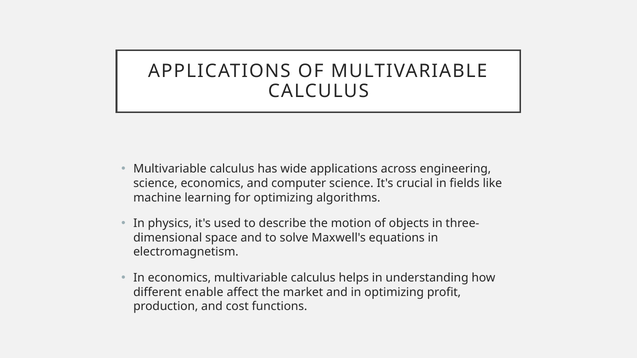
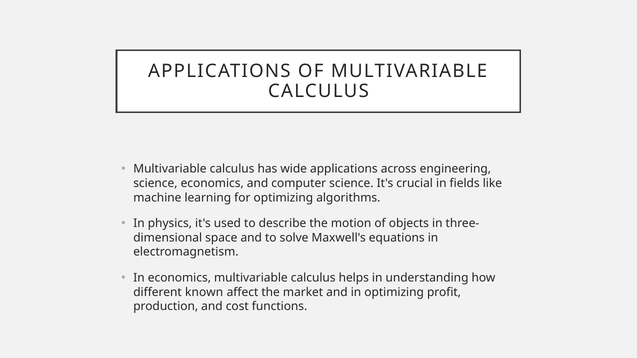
enable: enable -> known
